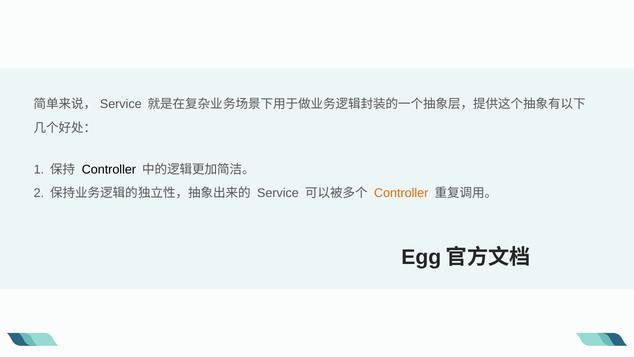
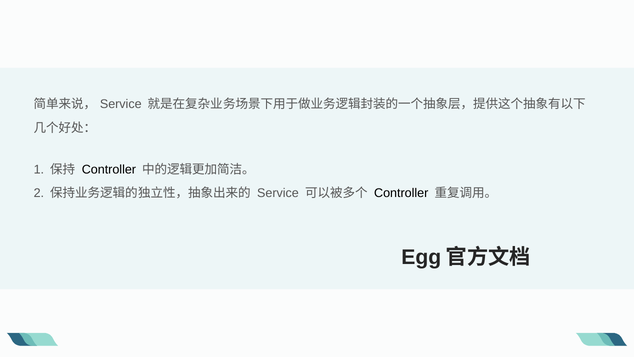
Controller at (401, 193) colour: orange -> black
